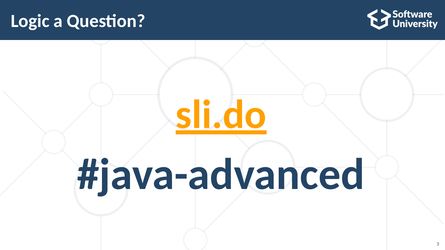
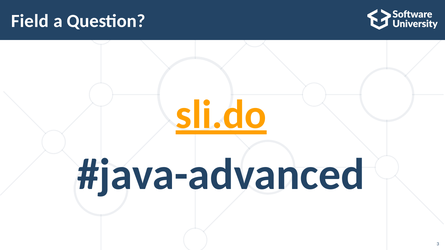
Logic: Logic -> Field
